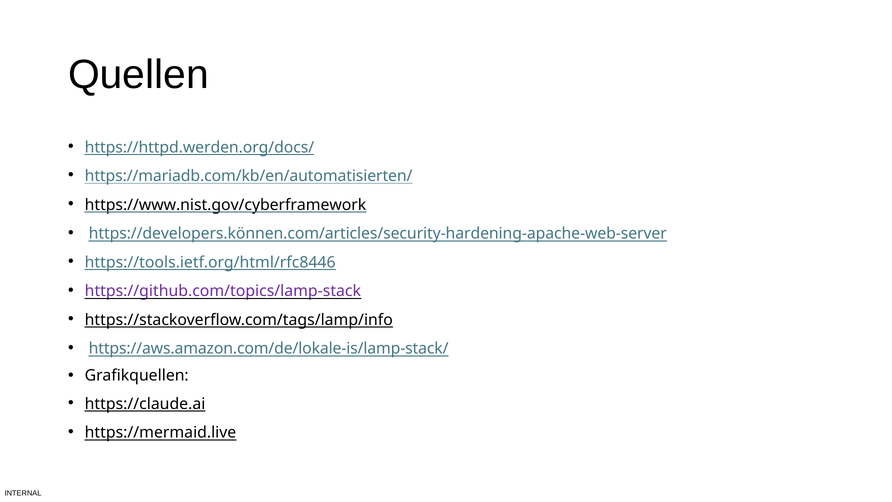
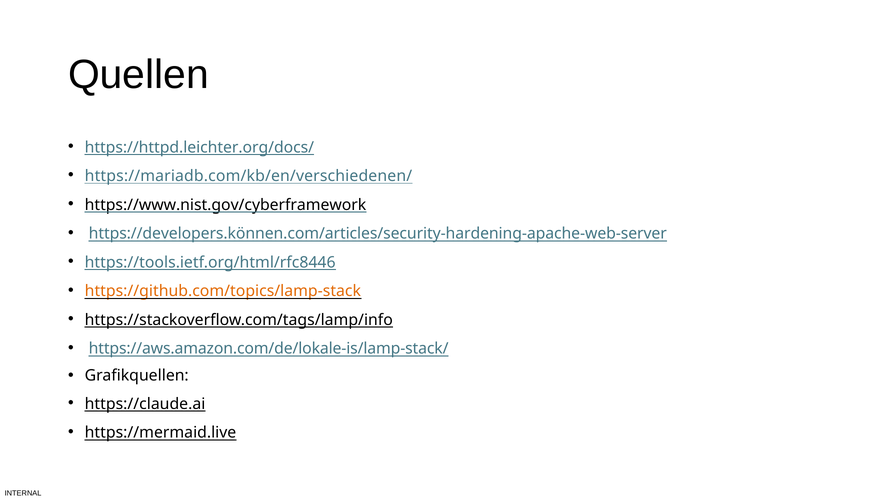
https://httpd.werden.org/docs/: https://httpd.werden.org/docs/ -> https://httpd.leichter.org/docs/
https://mariadb.com/kb/en/automatisierten/: https://mariadb.com/kb/en/automatisierten/ -> https://mariadb.com/kb/en/verschiedenen/
https://github.com/topics/lamp-stack colour: purple -> orange
